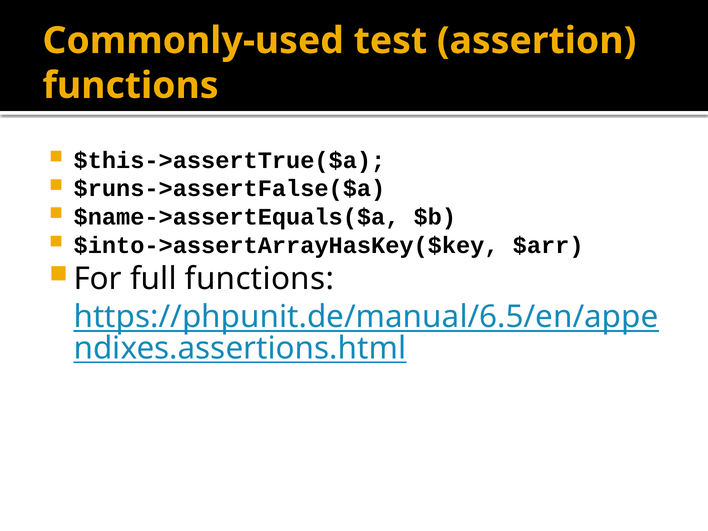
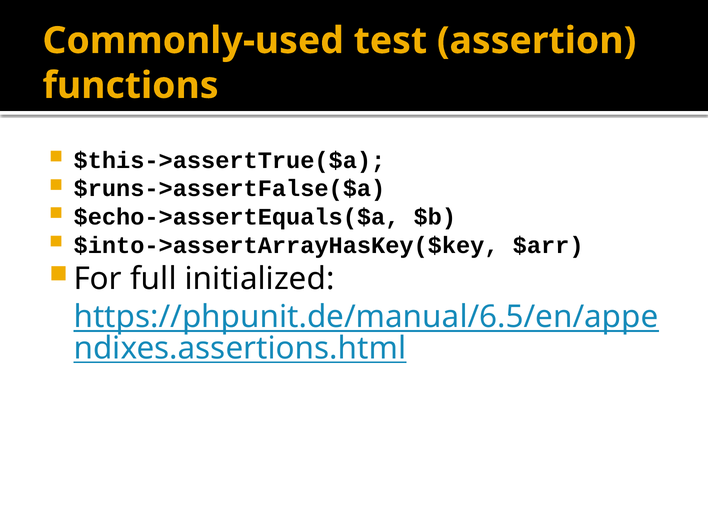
$name->assertEquals($a: $name->assertEquals($a -> $echo->assertEquals($a
full functions: functions -> initialized
